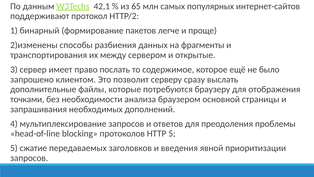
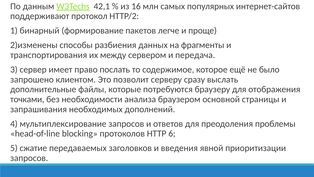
65: 65 -> 16
открытые: открытые -> передача
HTTP 5: 5 -> 6
